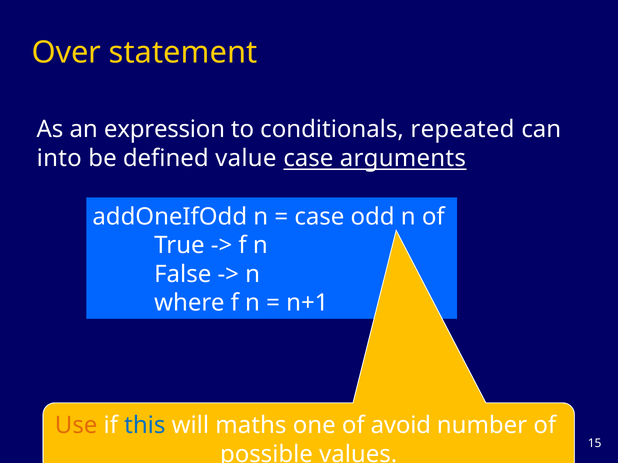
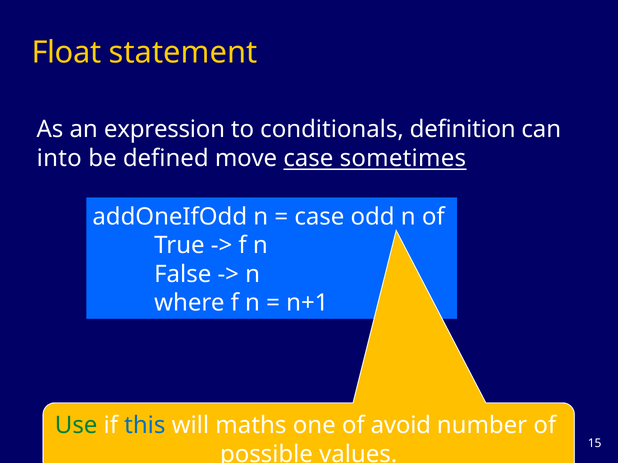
Over: Over -> Float
repeated: repeated -> definition
value: value -> move
arguments: arguments -> sometimes
Use colour: orange -> green
